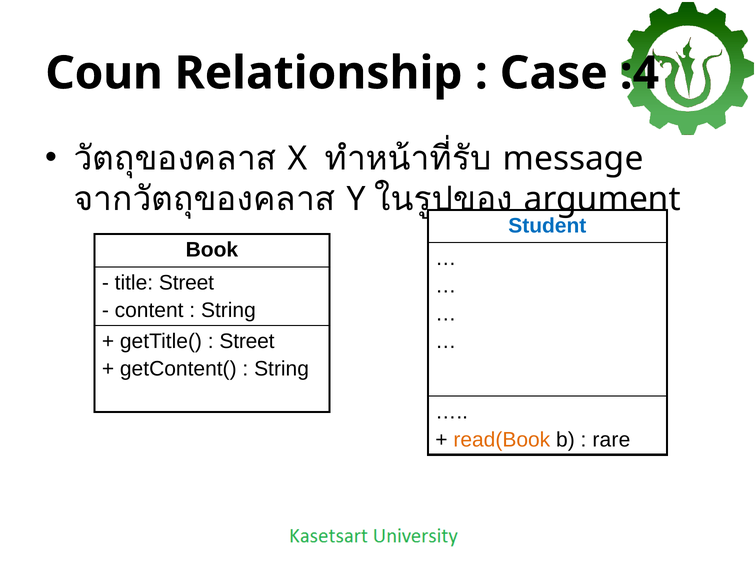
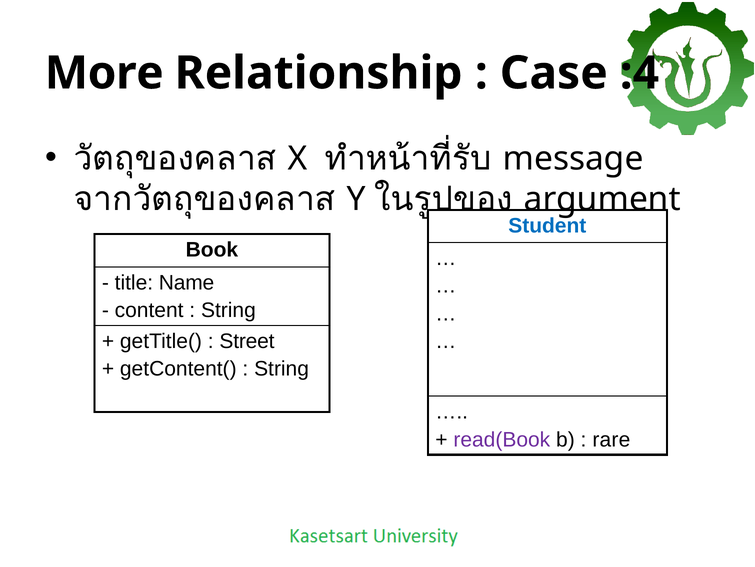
Coun: Coun -> More
title Street: Street -> Name
read(Book colour: orange -> purple
